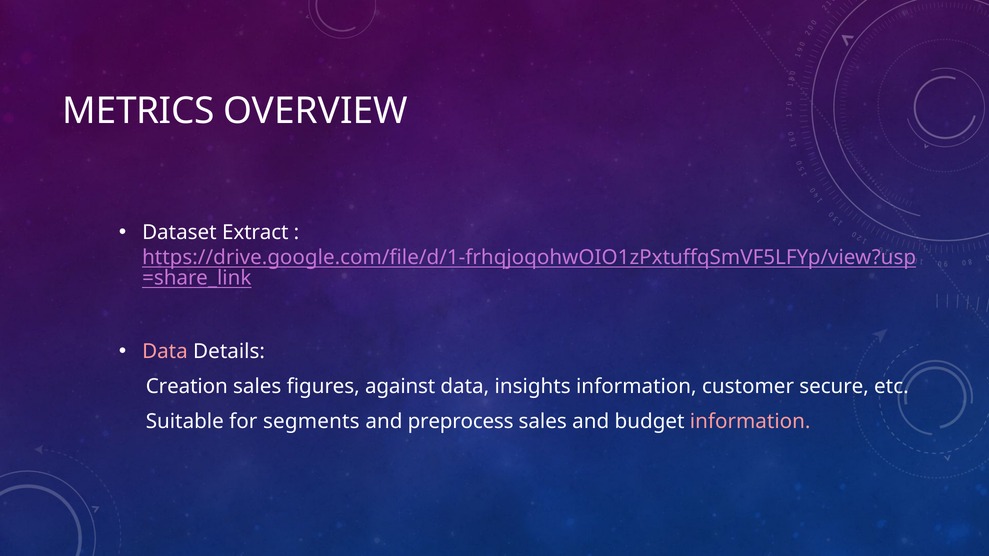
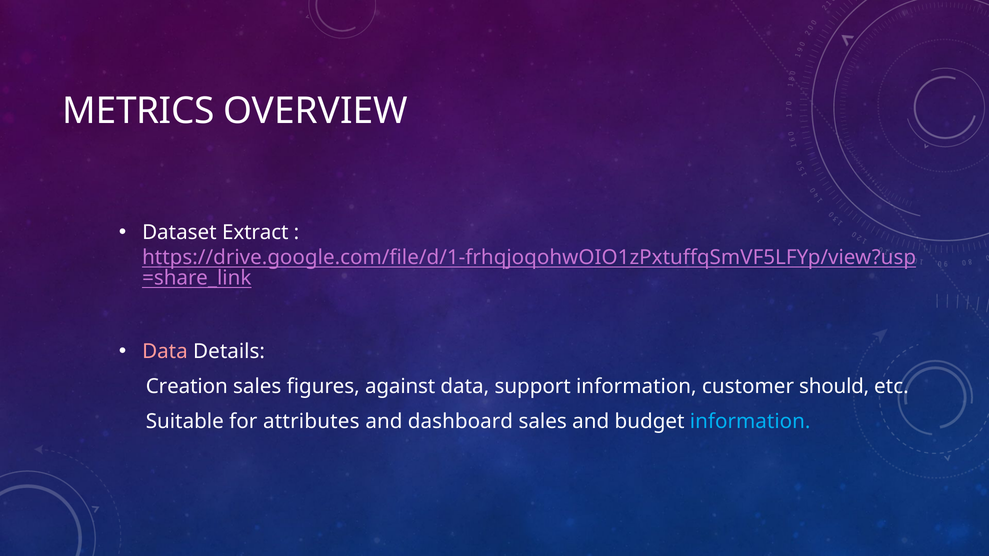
insights: insights -> support
secure: secure -> should
segments: segments -> attributes
preprocess: preprocess -> dashboard
information at (750, 422) colour: pink -> light blue
